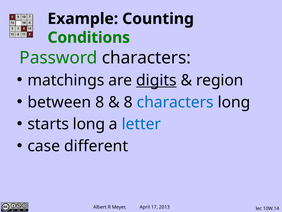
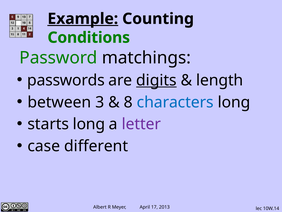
Example underline: none -> present
Password characters: characters -> matchings
matchings: matchings -> passwords
region: region -> length
between 8: 8 -> 3
letter colour: blue -> purple
